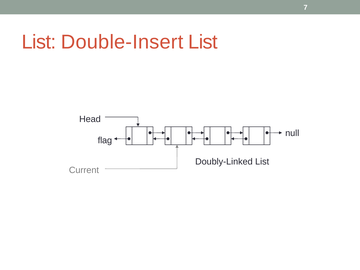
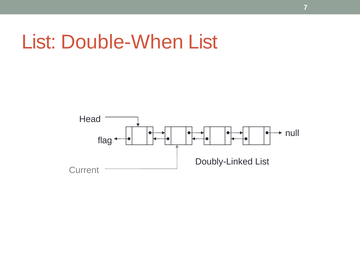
Double-Insert: Double-Insert -> Double-When
